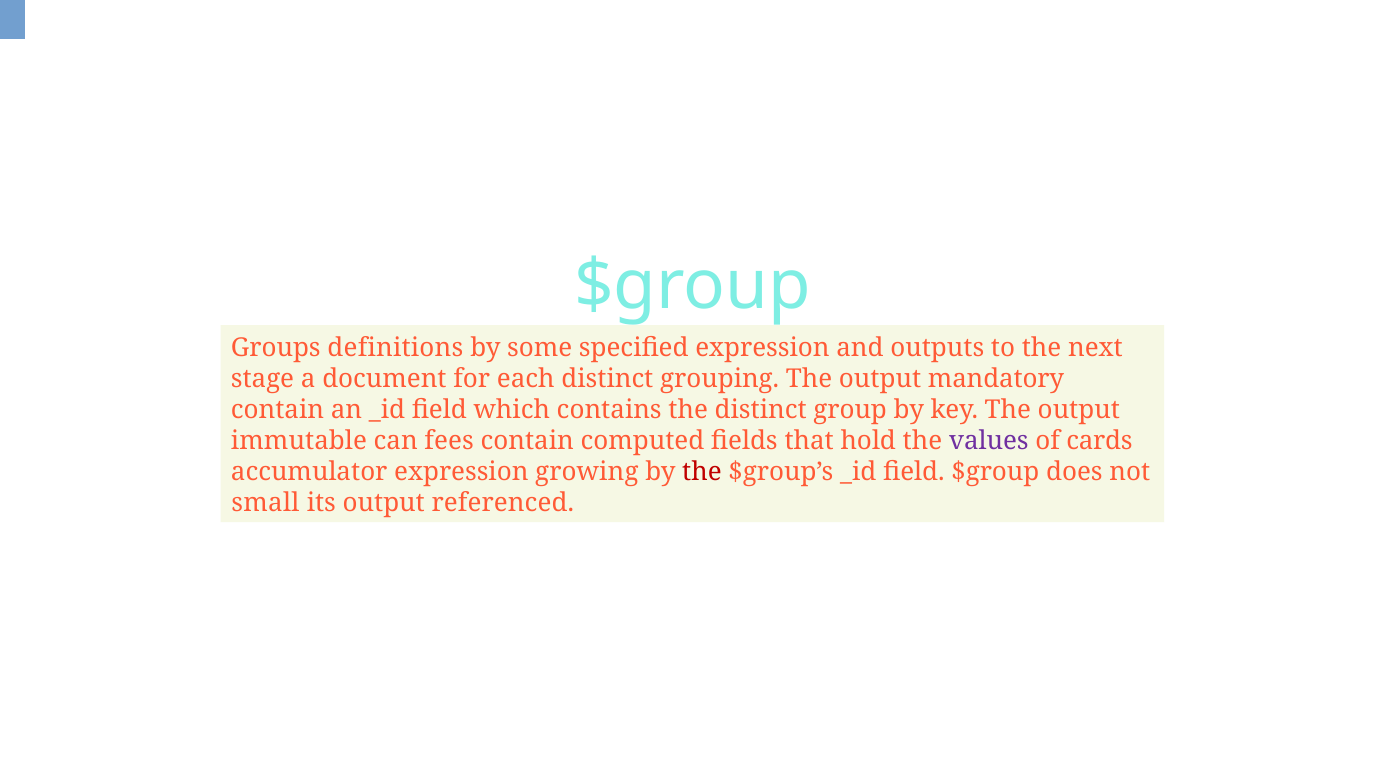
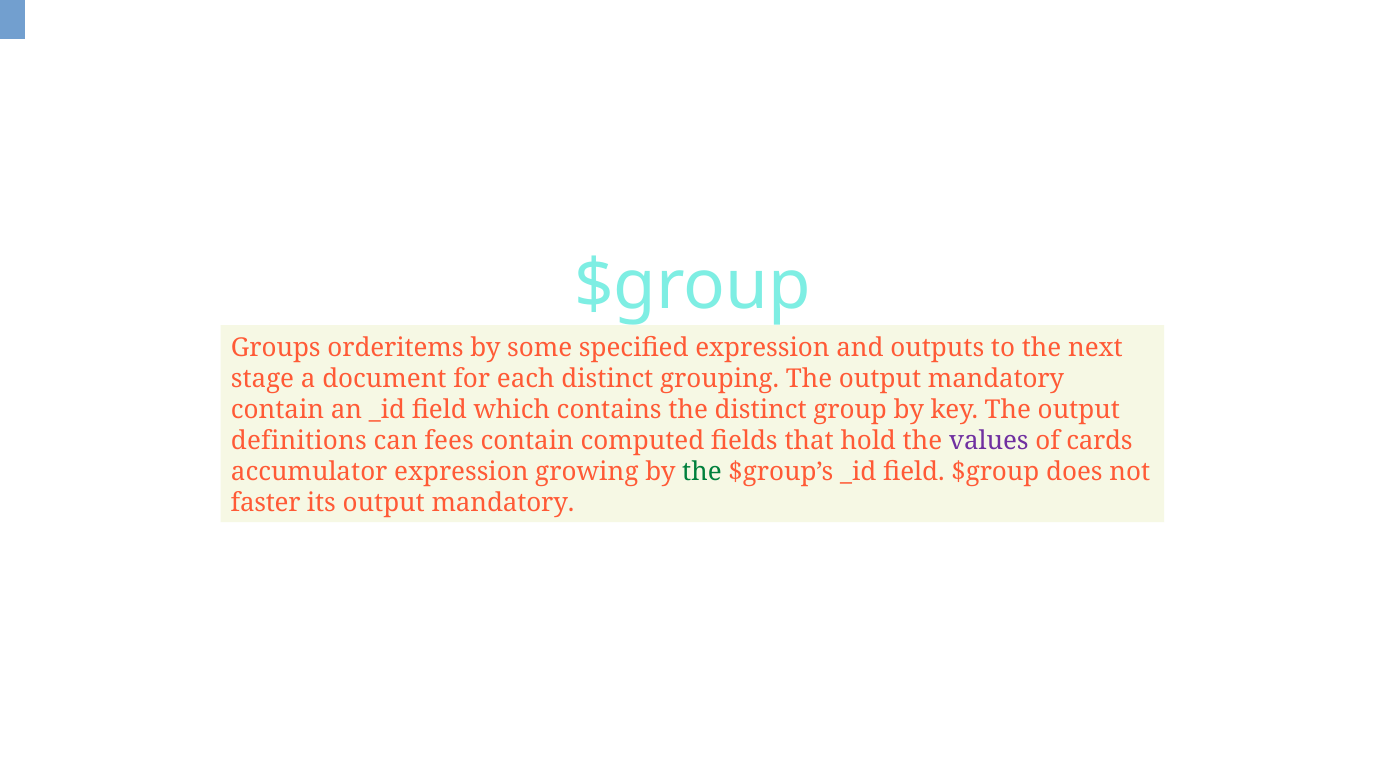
definitions: definitions -> orderitems
immutable: immutable -> definitions
the at (702, 472) colour: red -> green
small: small -> faster
its output referenced: referenced -> mandatory
